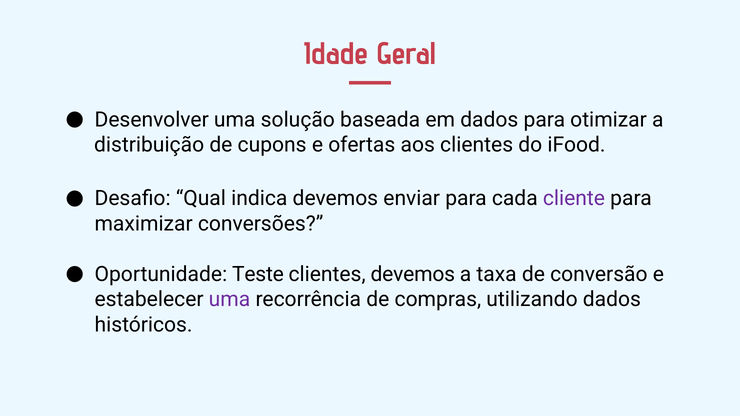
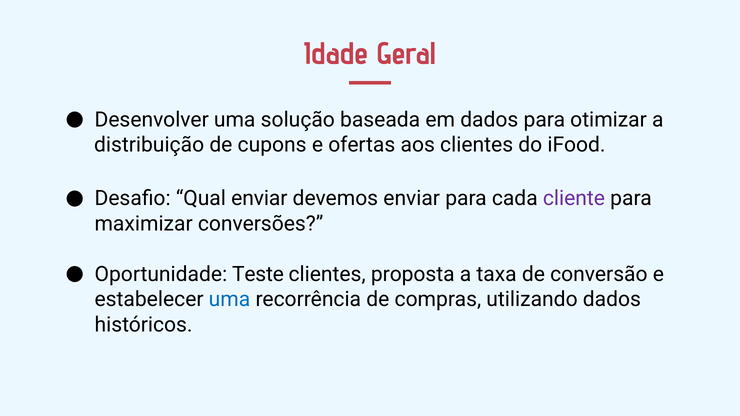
Qual indica: indica -> enviar
clientes devemos: devemos -> proposta
uma at (229, 300) colour: purple -> blue
